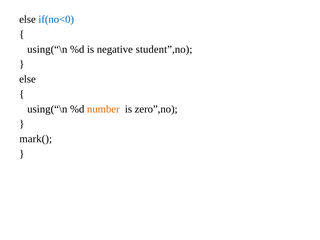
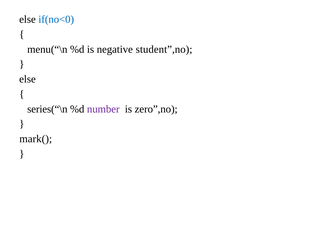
using(“\n at (47, 49): using(“\n -> menu(“\n
using(“\n at (47, 109): using(“\n -> series(“\n
number colour: orange -> purple
